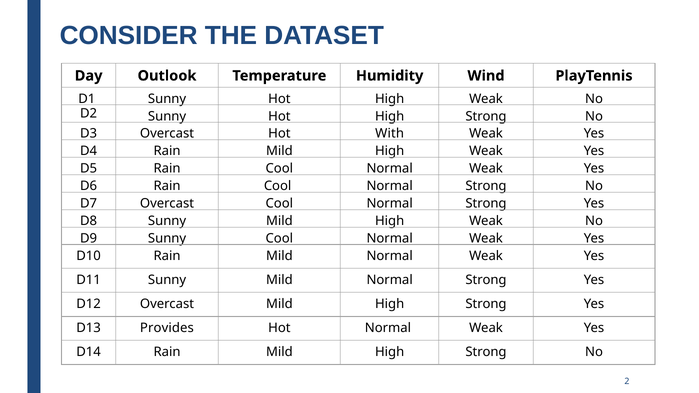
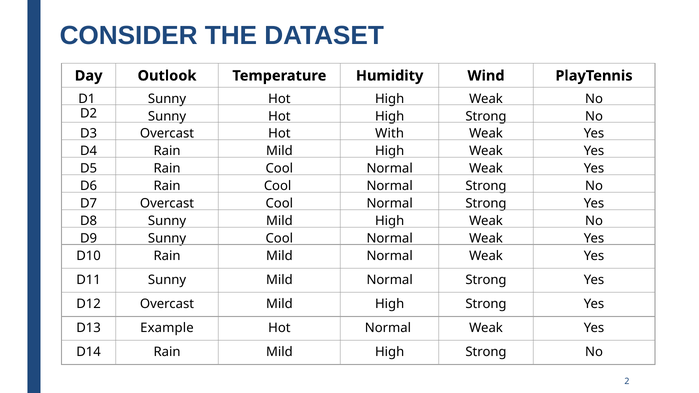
Provides: Provides -> Example
